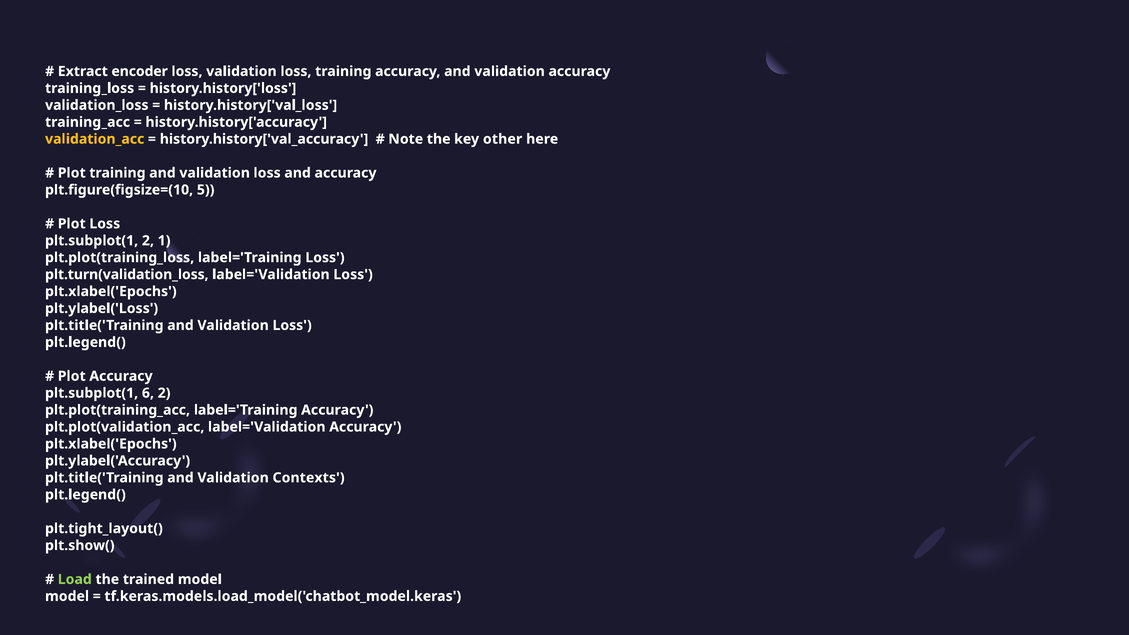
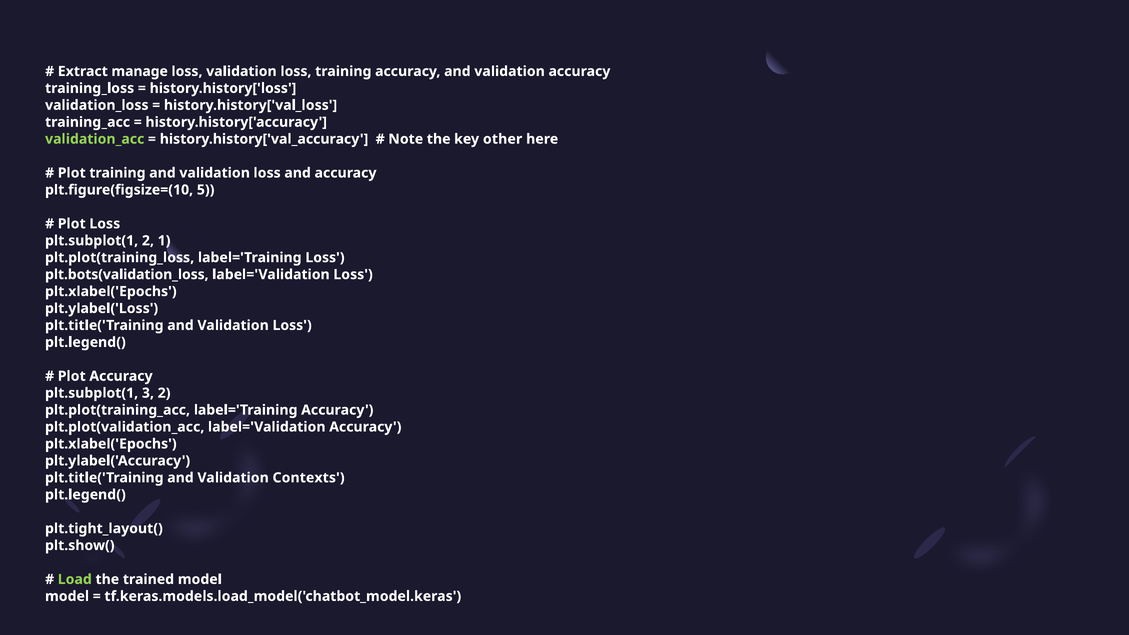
encoder: encoder -> manage
validation_acc colour: yellow -> light green
plt.turn(validation_loss: plt.turn(validation_loss -> plt.bots(validation_loss
6: 6 -> 3
